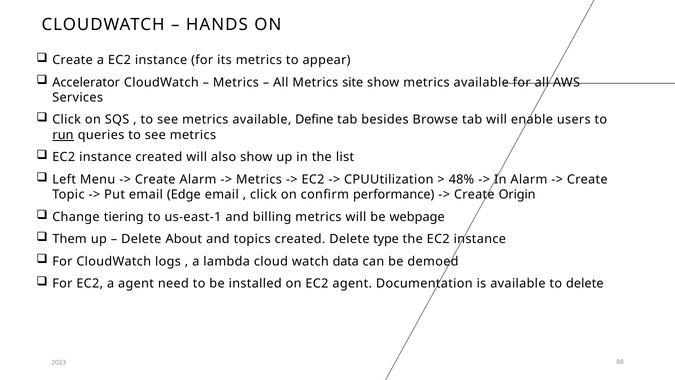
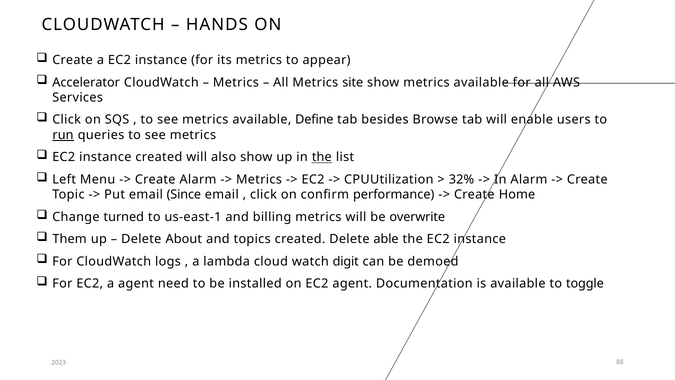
the at (322, 157) underline: none -> present
48%: 48% -> 32%
Edge: Edge -> Since
Origin: Origin -> Home
tiering: tiering -> turned
webpage: webpage -> overwrite
type: type -> able
data: data -> digit
to delete: delete -> toggle
